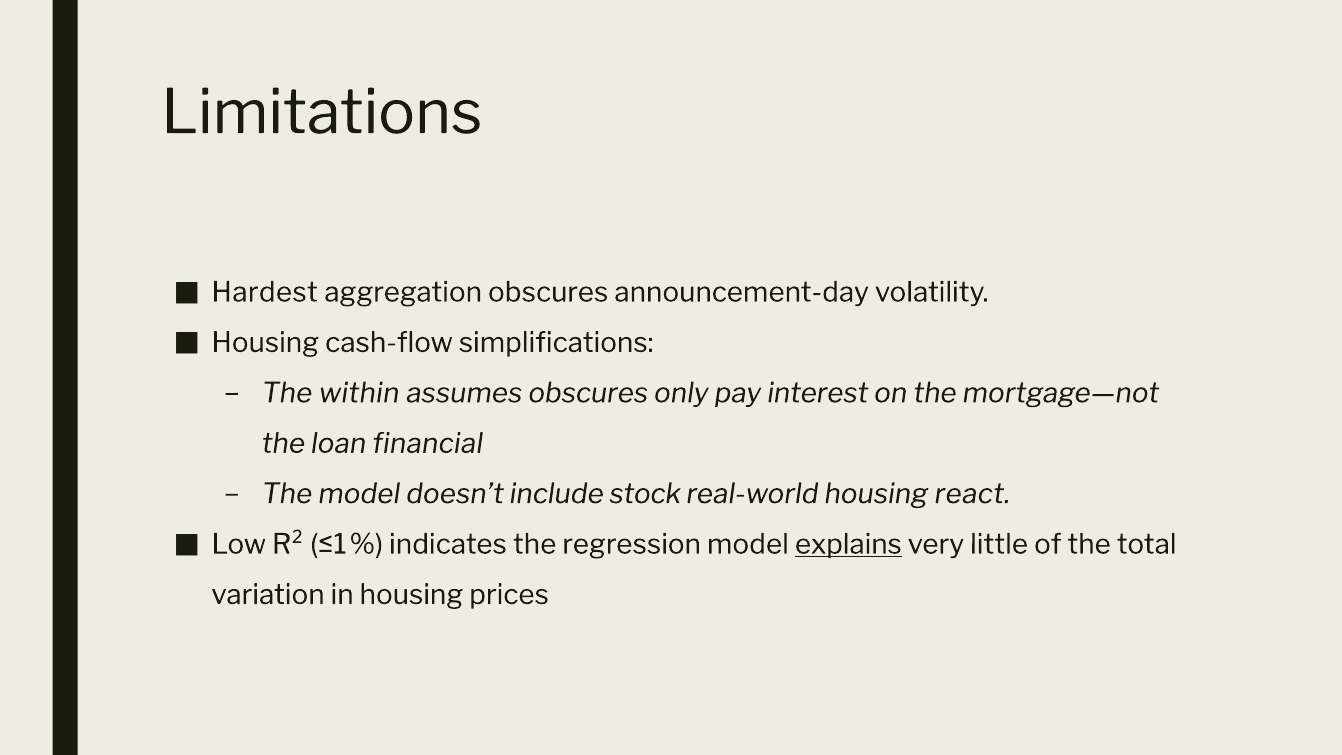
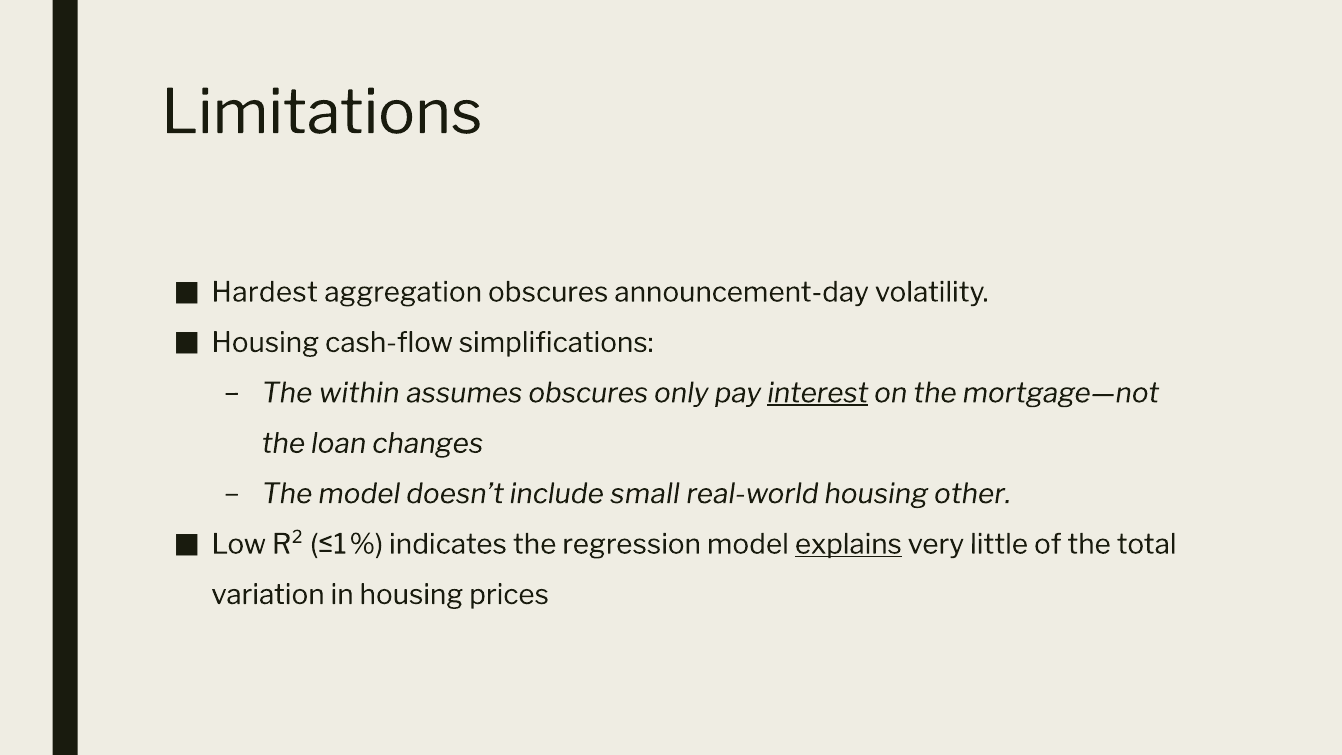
interest underline: none -> present
financial: financial -> changes
stock: stock -> small
react: react -> other
